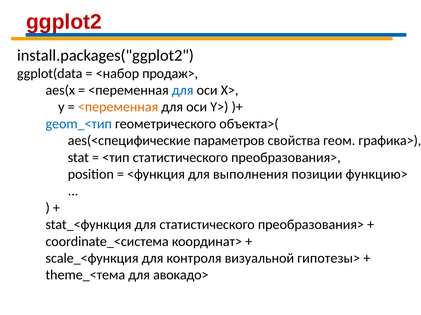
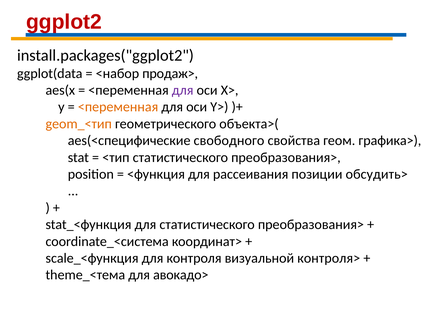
для at (183, 90) colour: blue -> purple
geom_<тип colour: blue -> orange
параметров: параметров -> свободного
выполнения: выполнения -> рассеивания
функцию>: функцию> -> обсудить>
гипотезы>: гипотезы> -> контроля>
